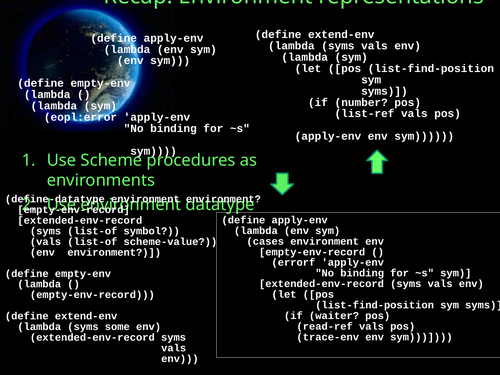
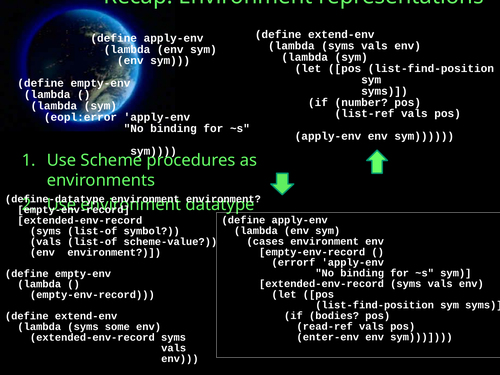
waiter: waiter -> bodies
trace-env: trace-env -> enter-env
